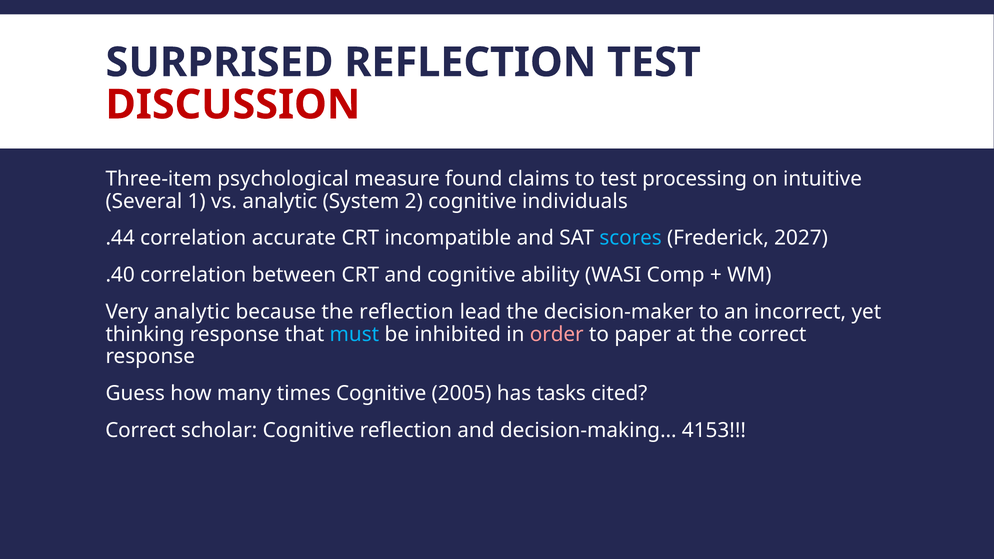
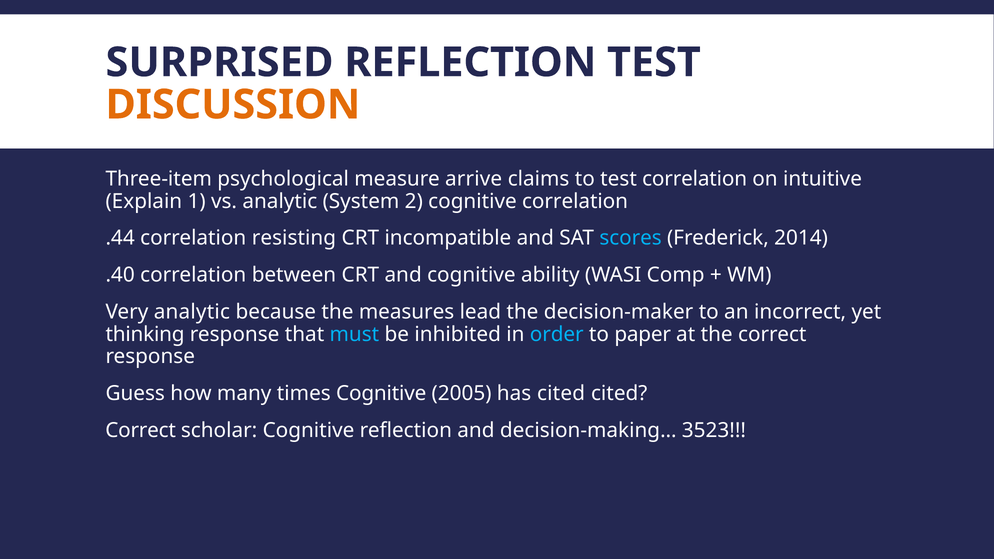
DISCUSSION colour: red -> orange
found: found -> arrive
test processing: processing -> correlation
Several: Several -> Explain
cognitive individuals: individuals -> correlation
accurate: accurate -> resisting
2027: 2027 -> 2014
the reflection: reflection -> measures
order colour: pink -> light blue
has tasks: tasks -> cited
4153: 4153 -> 3523
